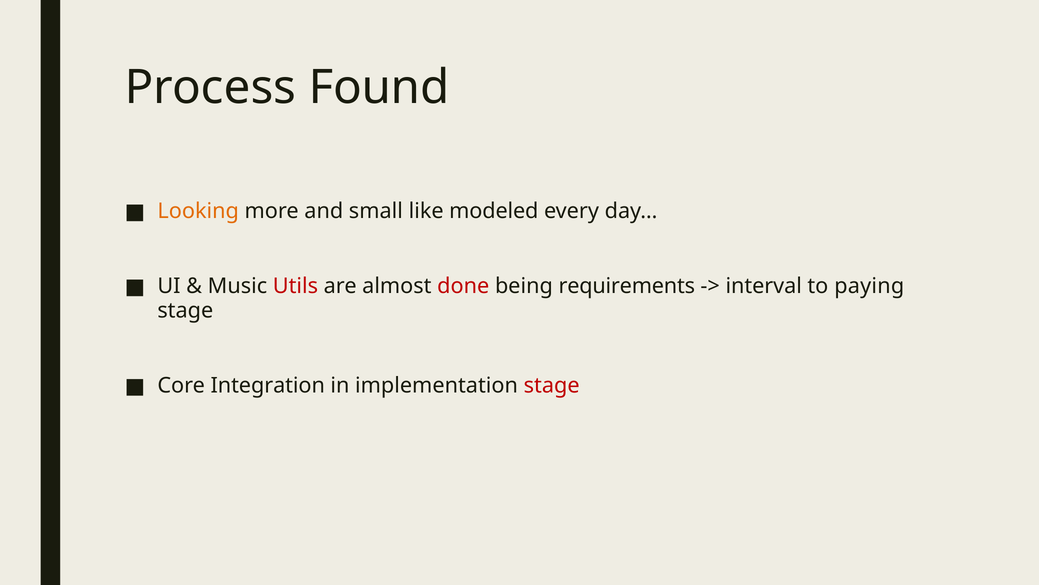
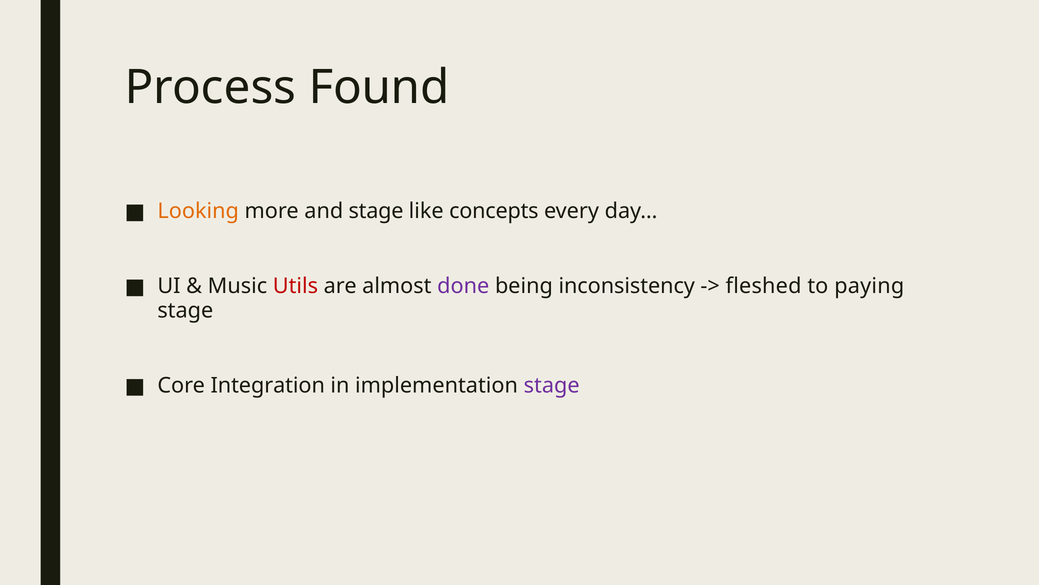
and small: small -> stage
modeled: modeled -> concepts
done colour: red -> purple
requirements: requirements -> inconsistency
interval: interval -> fleshed
stage at (552, 385) colour: red -> purple
